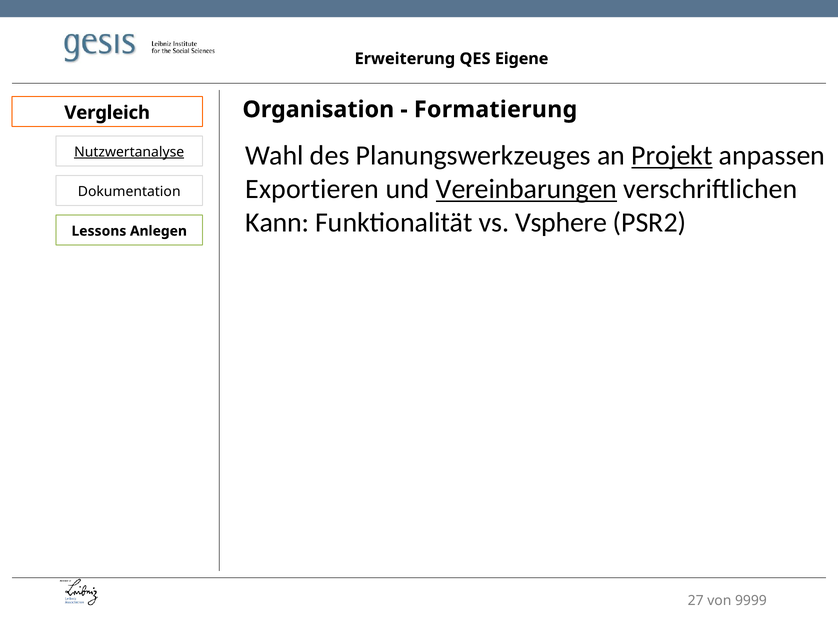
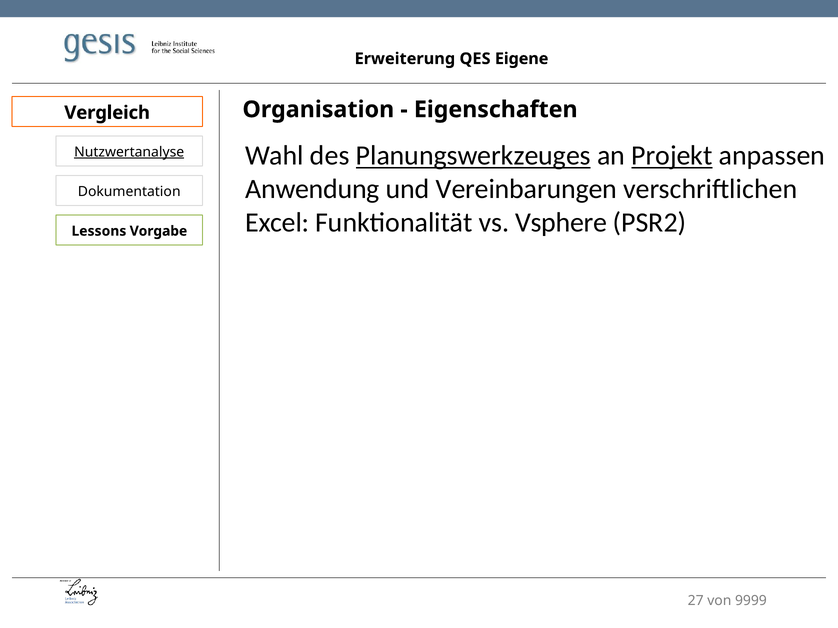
Formatierung: Formatierung -> Eigenschaften
Planungswerkzeuges underline: none -> present
Exportieren: Exportieren -> Anwendung
Vereinbarungen underline: present -> none
Kann: Kann -> Excel
Anlegen: Anlegen -> Vorgabe
